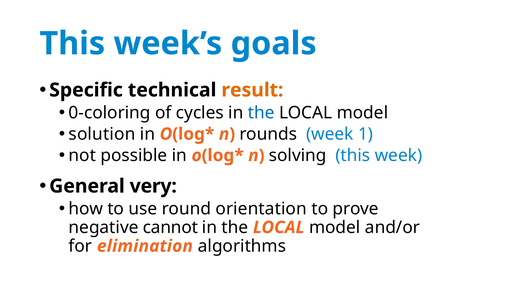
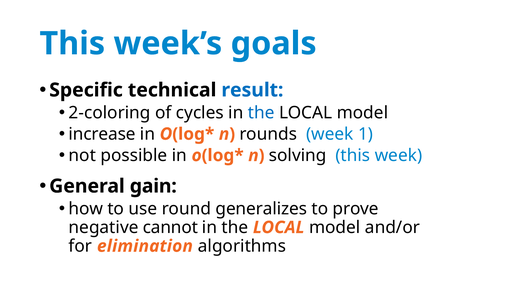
result colour: orange -> blue
0-coloring: 0-coloring -> 2-coloring
solution: solution -> increase
very: very -> gain
orientation: orientation -> generalizes
